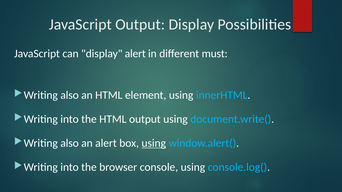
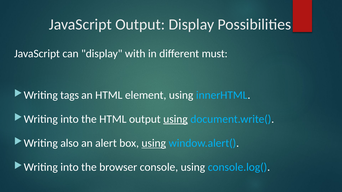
display alert: alert -> with
also at (70, 95): also -> tags
using at (175, 119) underline: none -> present
